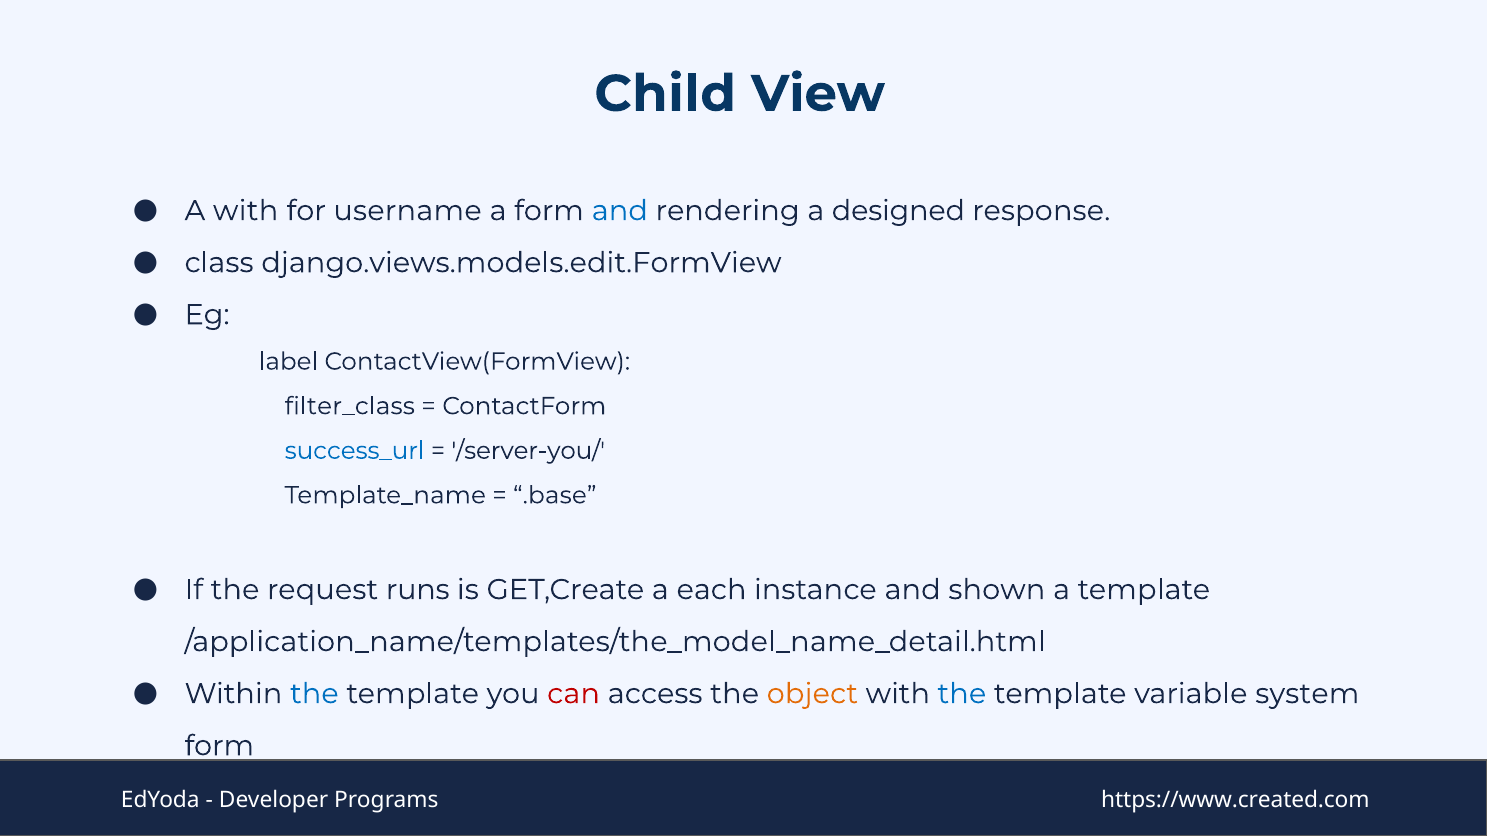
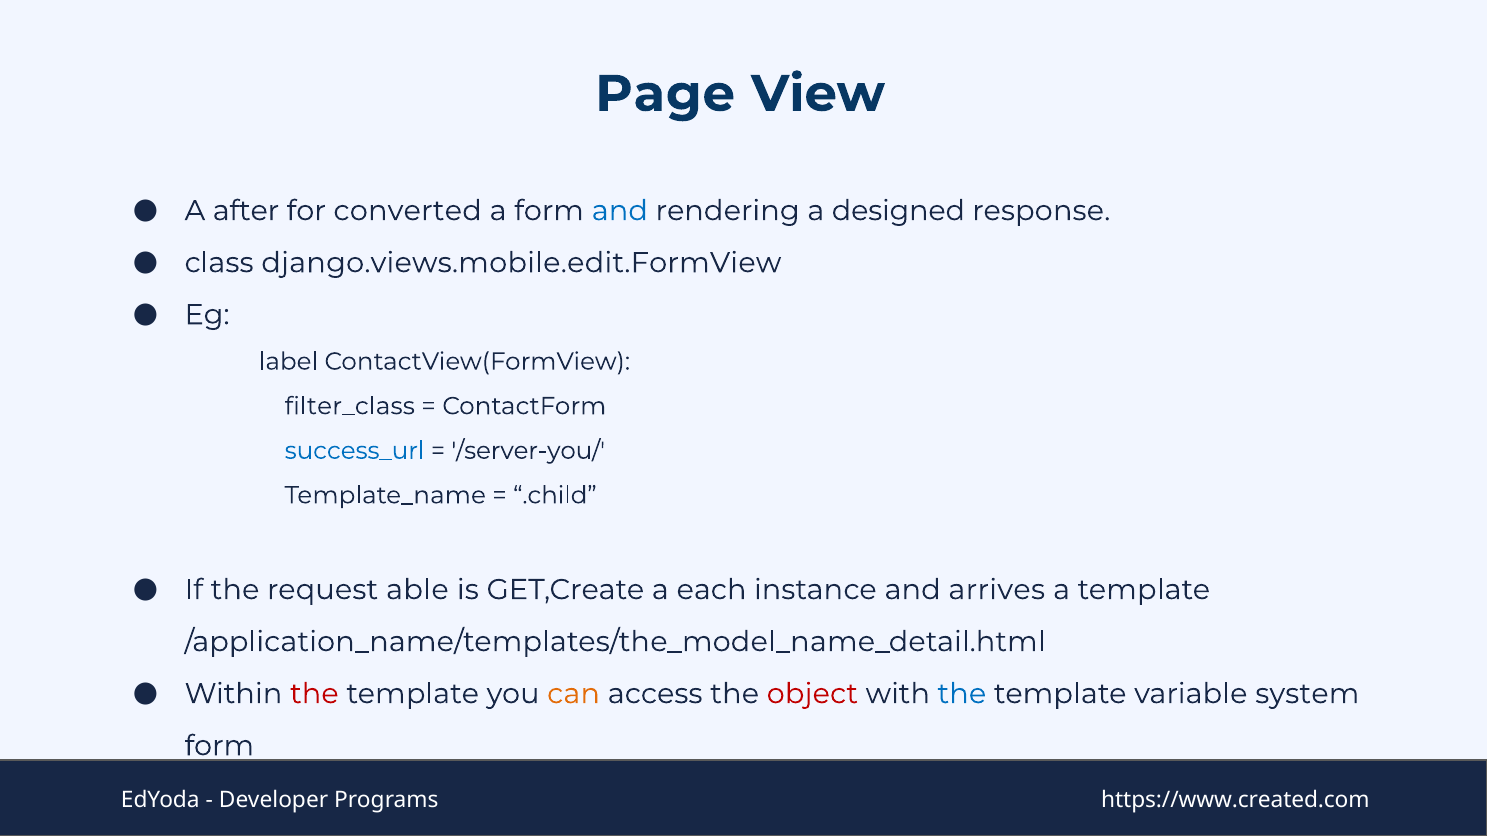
Child: Child -> Page
A with: with -> after
username: username -> converted
django.views.models.edit.FormView: django.views.models.edit.FormView -> django.views.mobile.edit.FormView
.base: .base -> .child
runs: runs -> able
shown: shown -> arrives
the at (314, 694) colour: blue -> red
can colour: red -> orange
object colour: orange -> red
